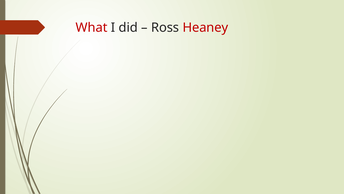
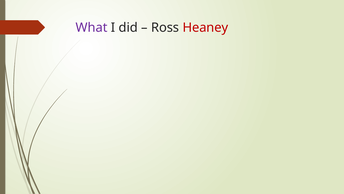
What colour: red -> purple
